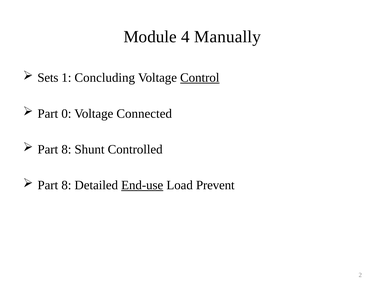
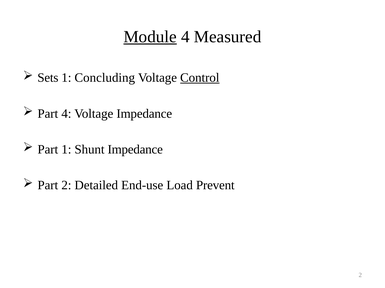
Module underline: none -> present
Manually: Manually -> Measured
Part 0: 0 -> 4
Voltage Connected: Connected -> Impedance
8 at (66, 150): 8 -> 1
Shunt Controlled: Controlled -> Impedance
8 at (66, 186): 8 -> 2
End-use underline: present -> none
